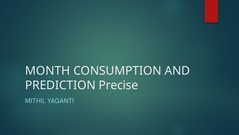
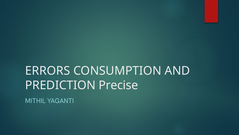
MONTH: MONTH -> ERRORS
